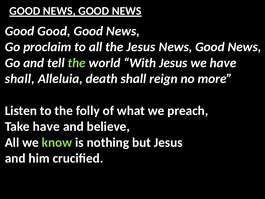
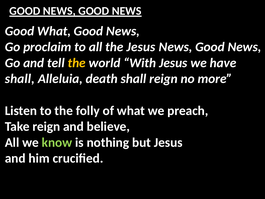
Good at (54, 31): Good -> What
the at (77, 63) colour: light green -> yellow
Take have: have -> reign
